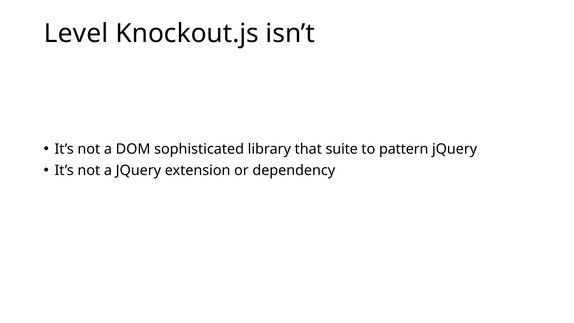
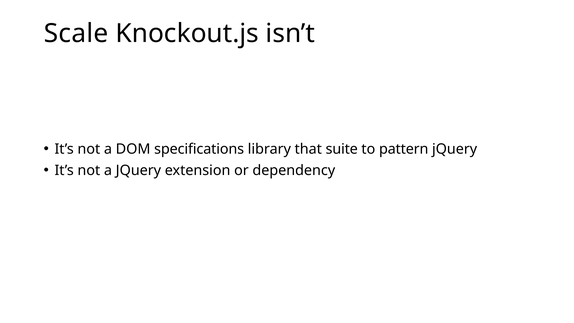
Level: Level -> Scale
sophisticated: sophisticated -> specifications
